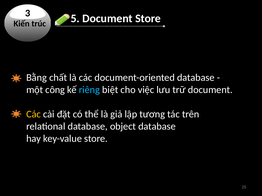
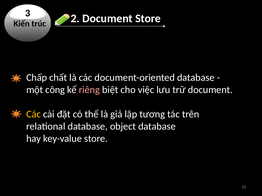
5: 5 -> 2
Bằng: Bằng -> Chấp
riêng colour: light blue -> pink
